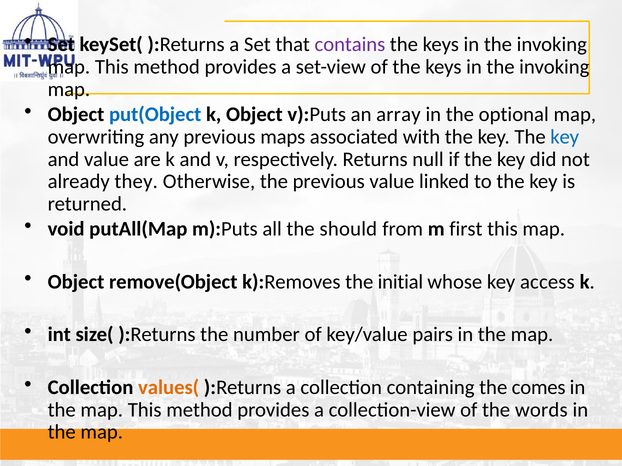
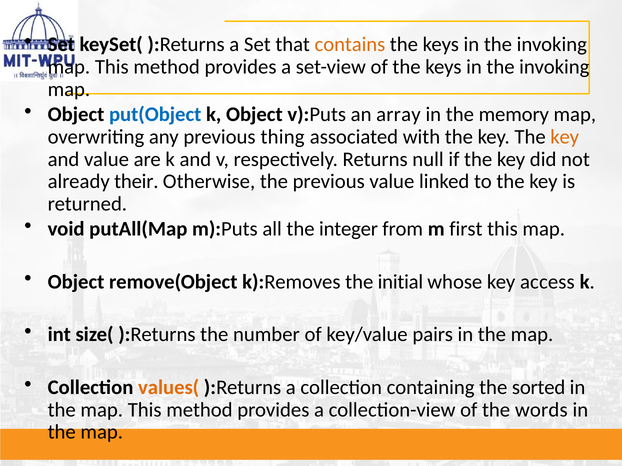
contains colour: purple -> orange
optional: optional -> memory
maps: maps -> thing
key at (565, 137) colour: blue -> orange
they: they -> their
should: should -> integer
comes: comes -> sorted
